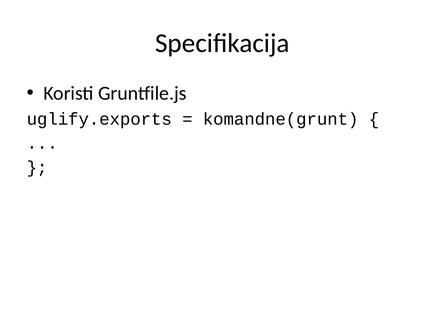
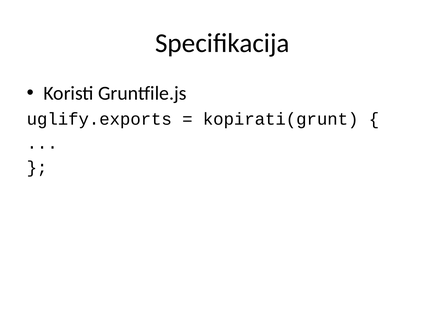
komandne(grunt: komandne(grunt -> kopirati(grunt
